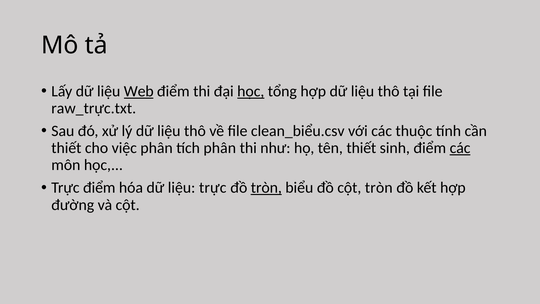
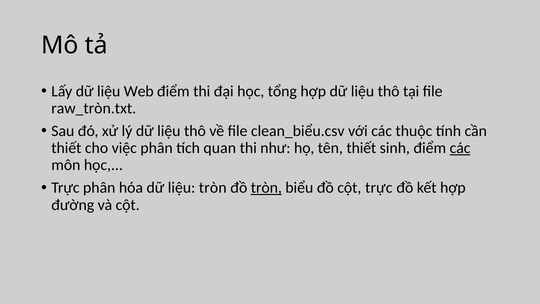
Web underline: present -> none
học at (251, 91) underline: present -> none
raw_trực.txt: raw_trực.txt -> raw_tròn.txt
tích phân: phân -> quan
Trực điểm: điểm -> phân
liệu trực: trực -> tròn
cột tròn: tròn -> trực
